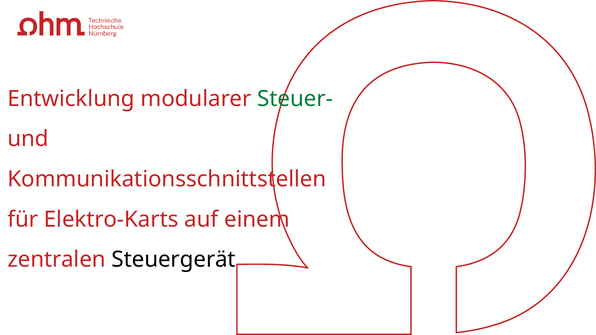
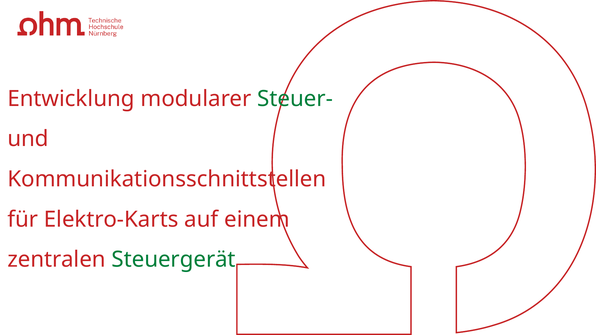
Steuergerät colour: black -> green
